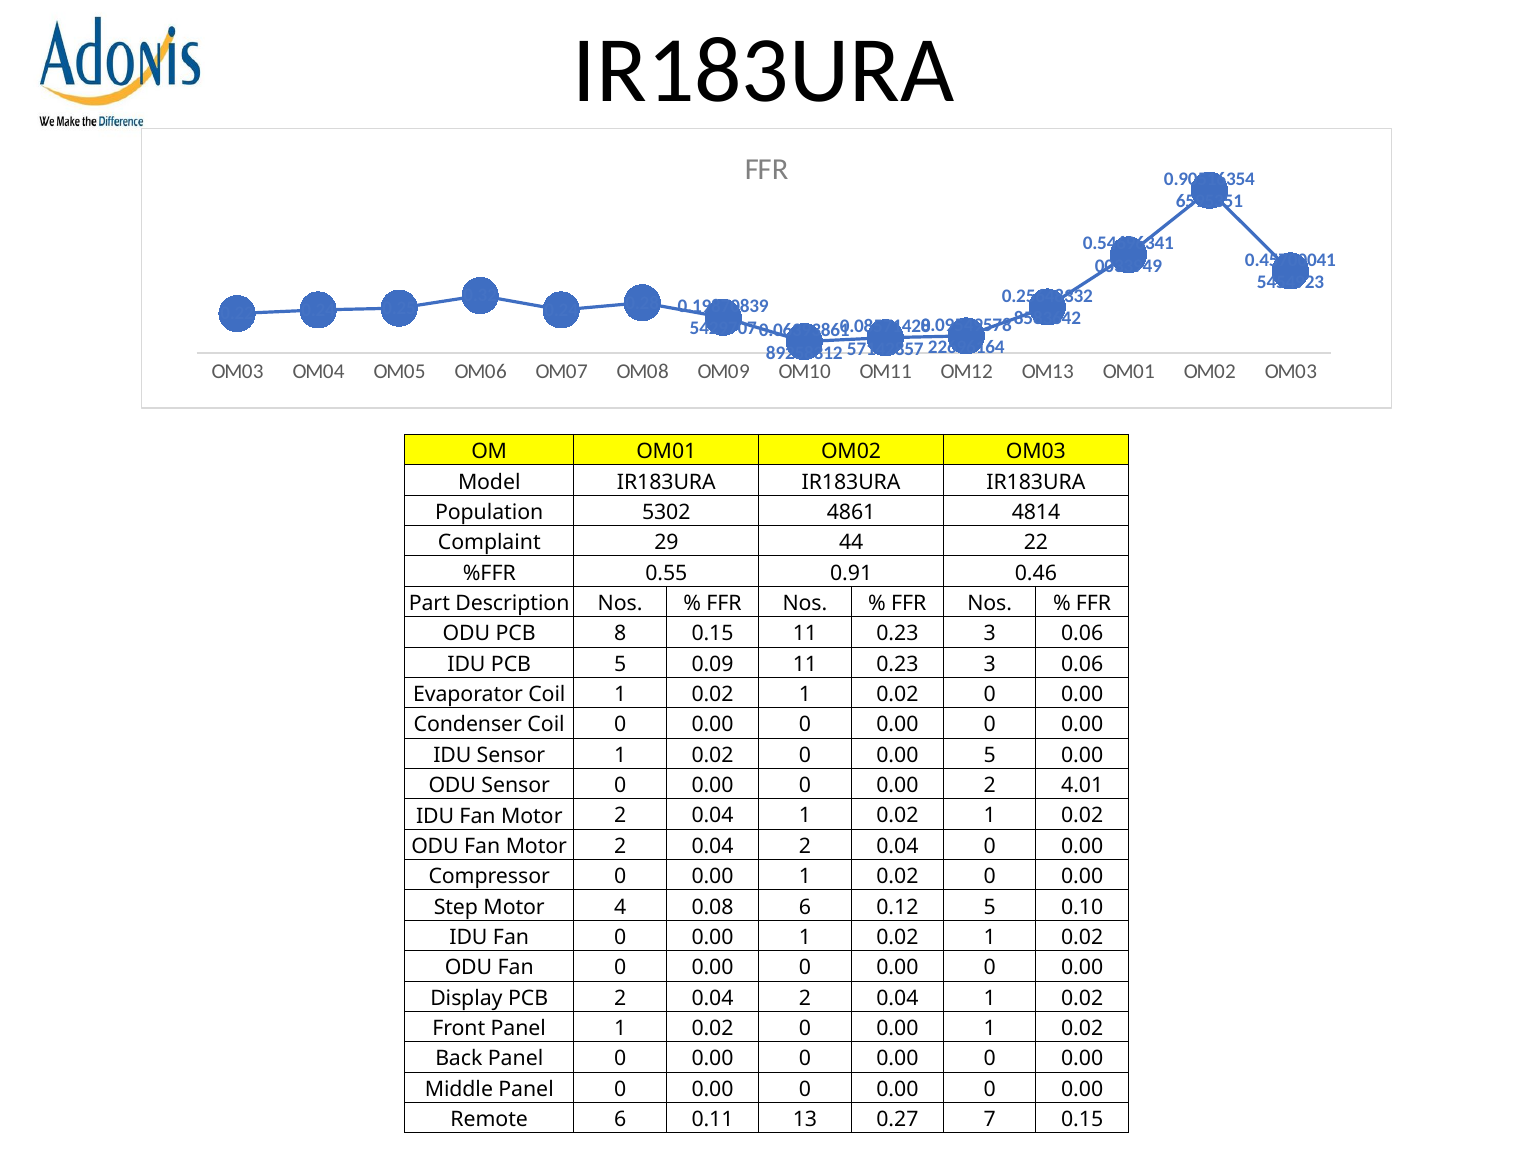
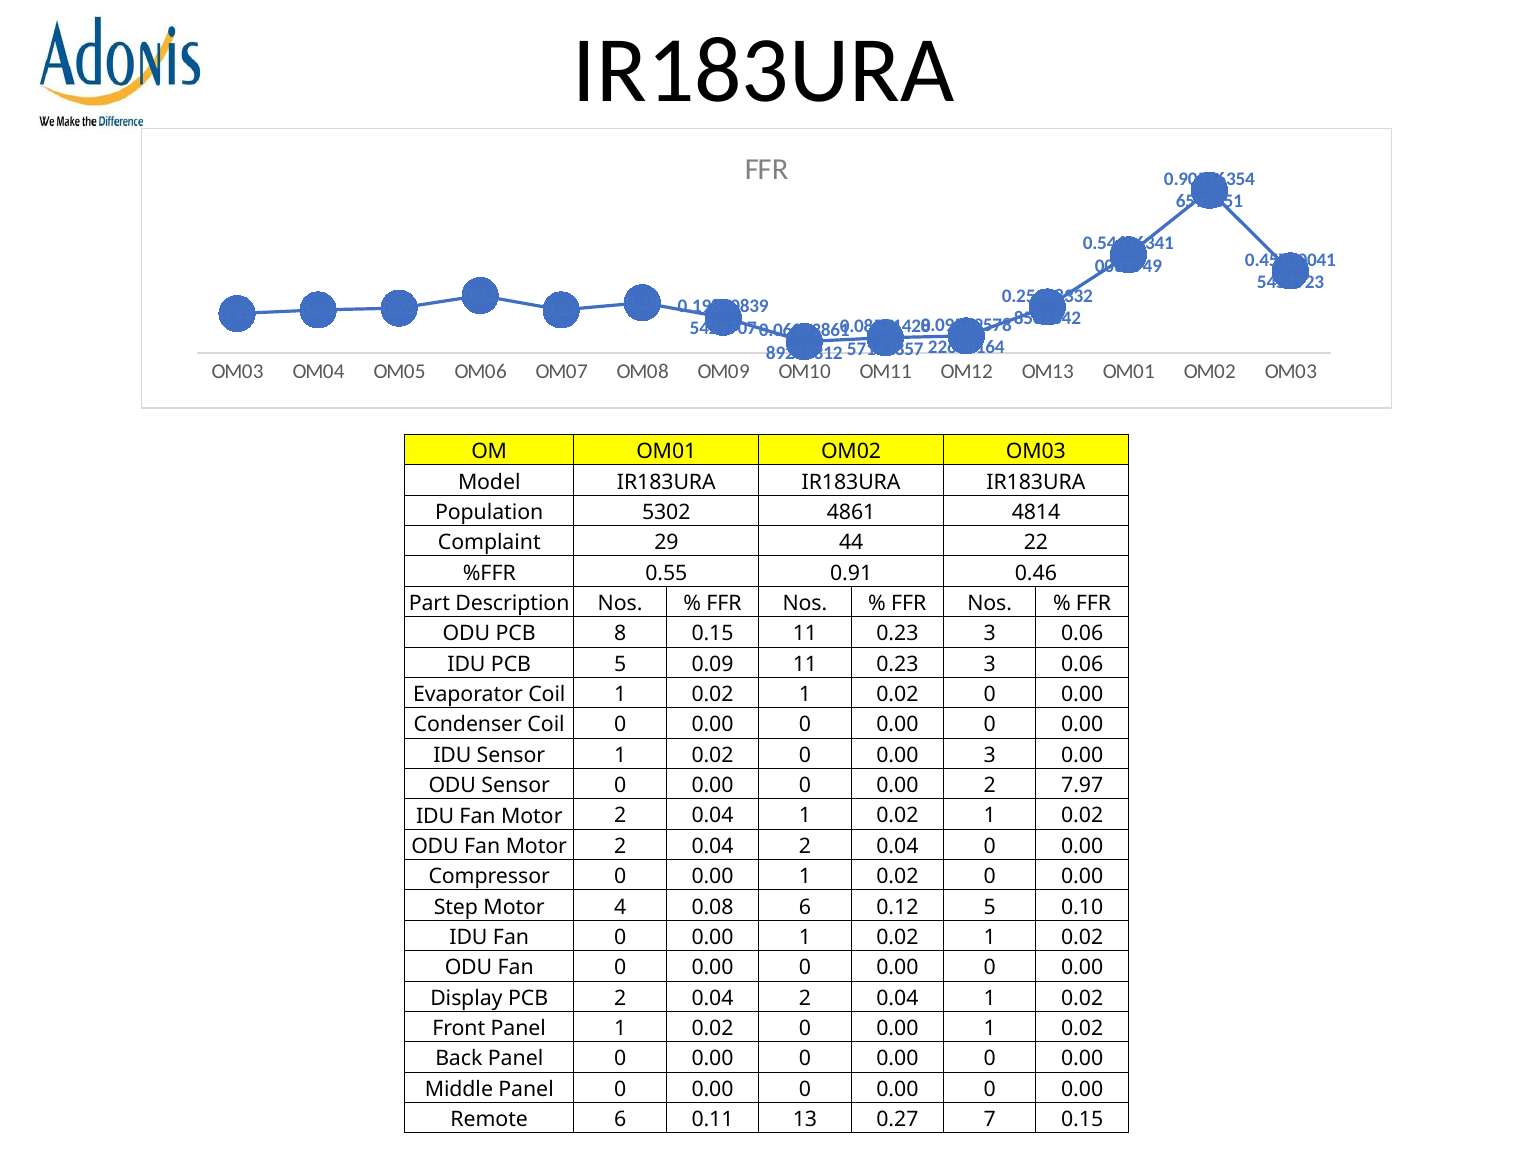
0.00 5: 5 -> 3
4.01: 4.01 -> 7.97
